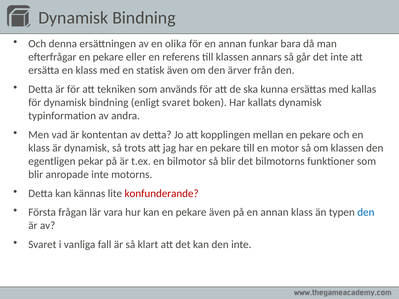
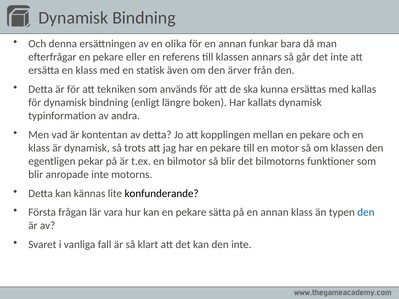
enligt svaret: svaret -> längre
konfunderande colour: red -> black
pekare även: även -> sätta
